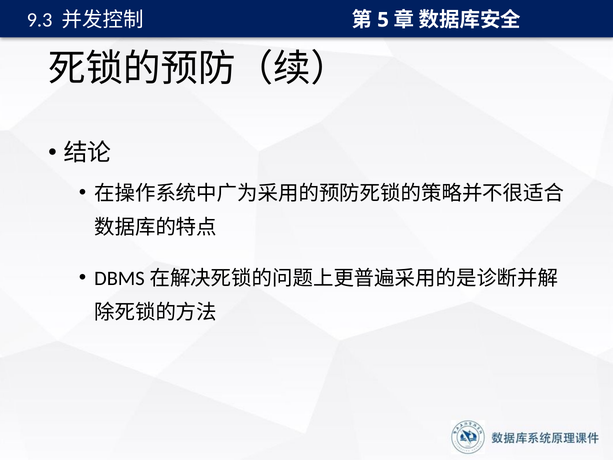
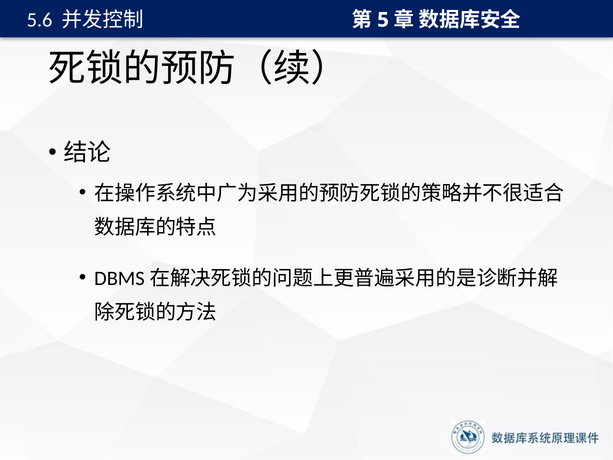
9.3: 9.3 -> 5.6
